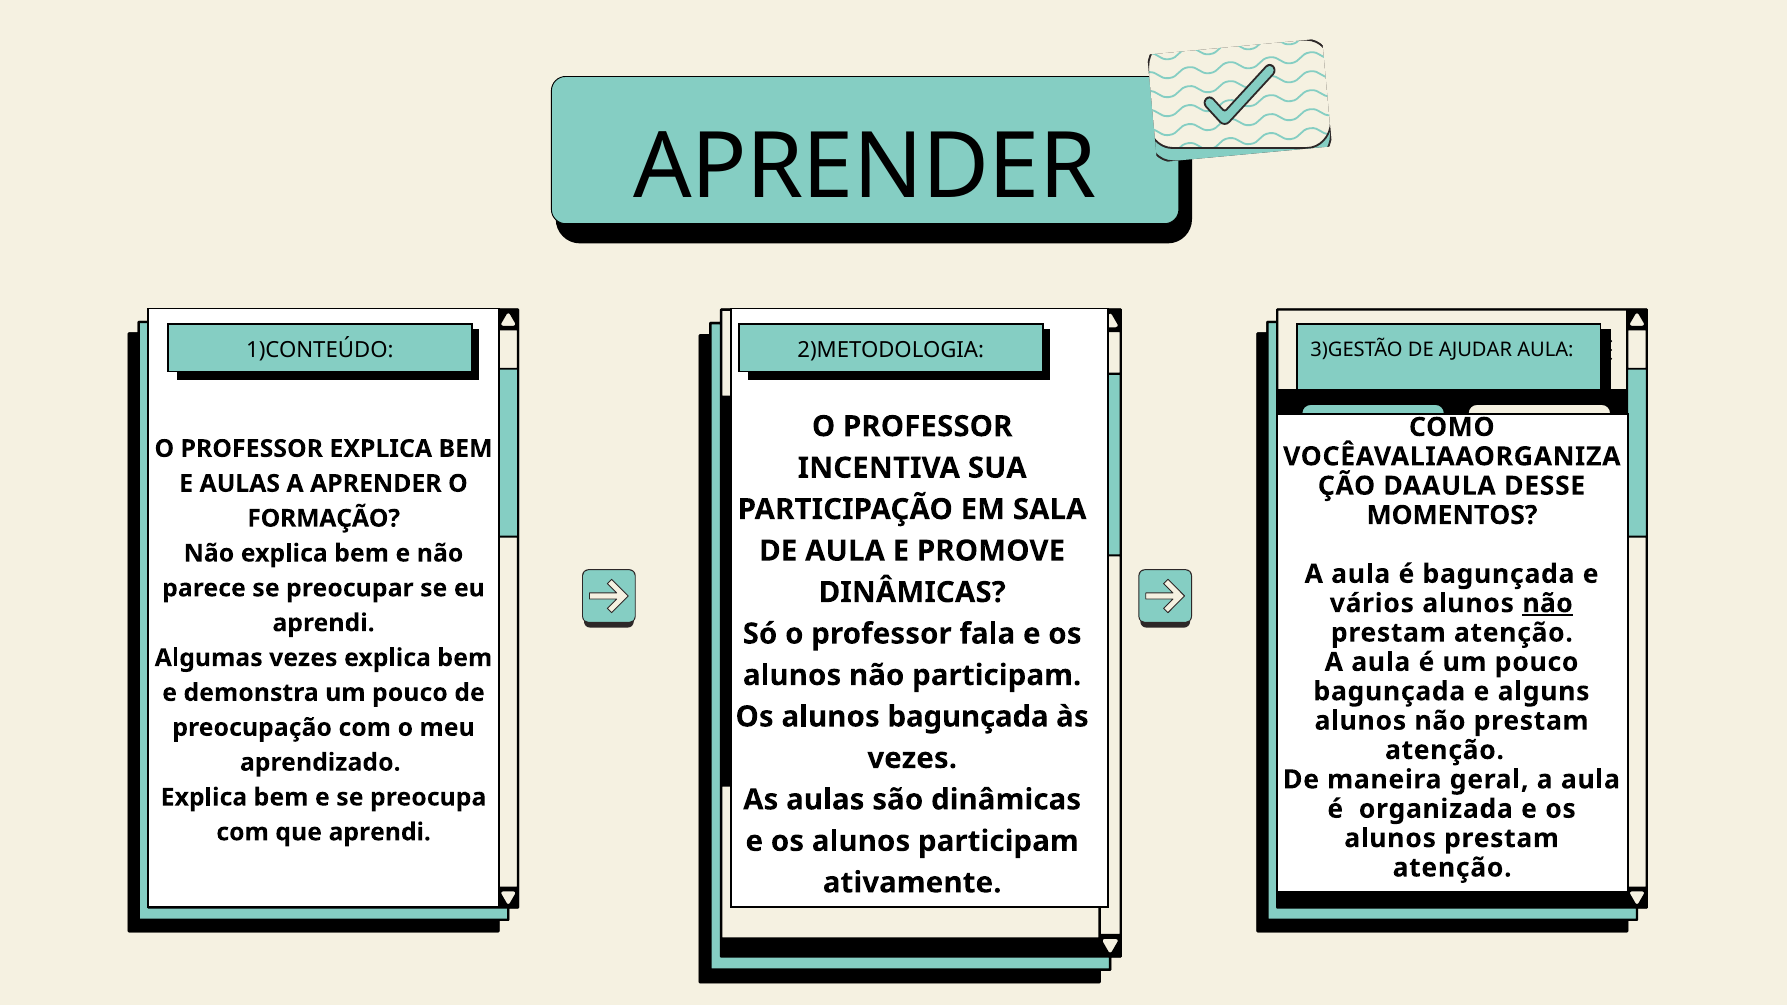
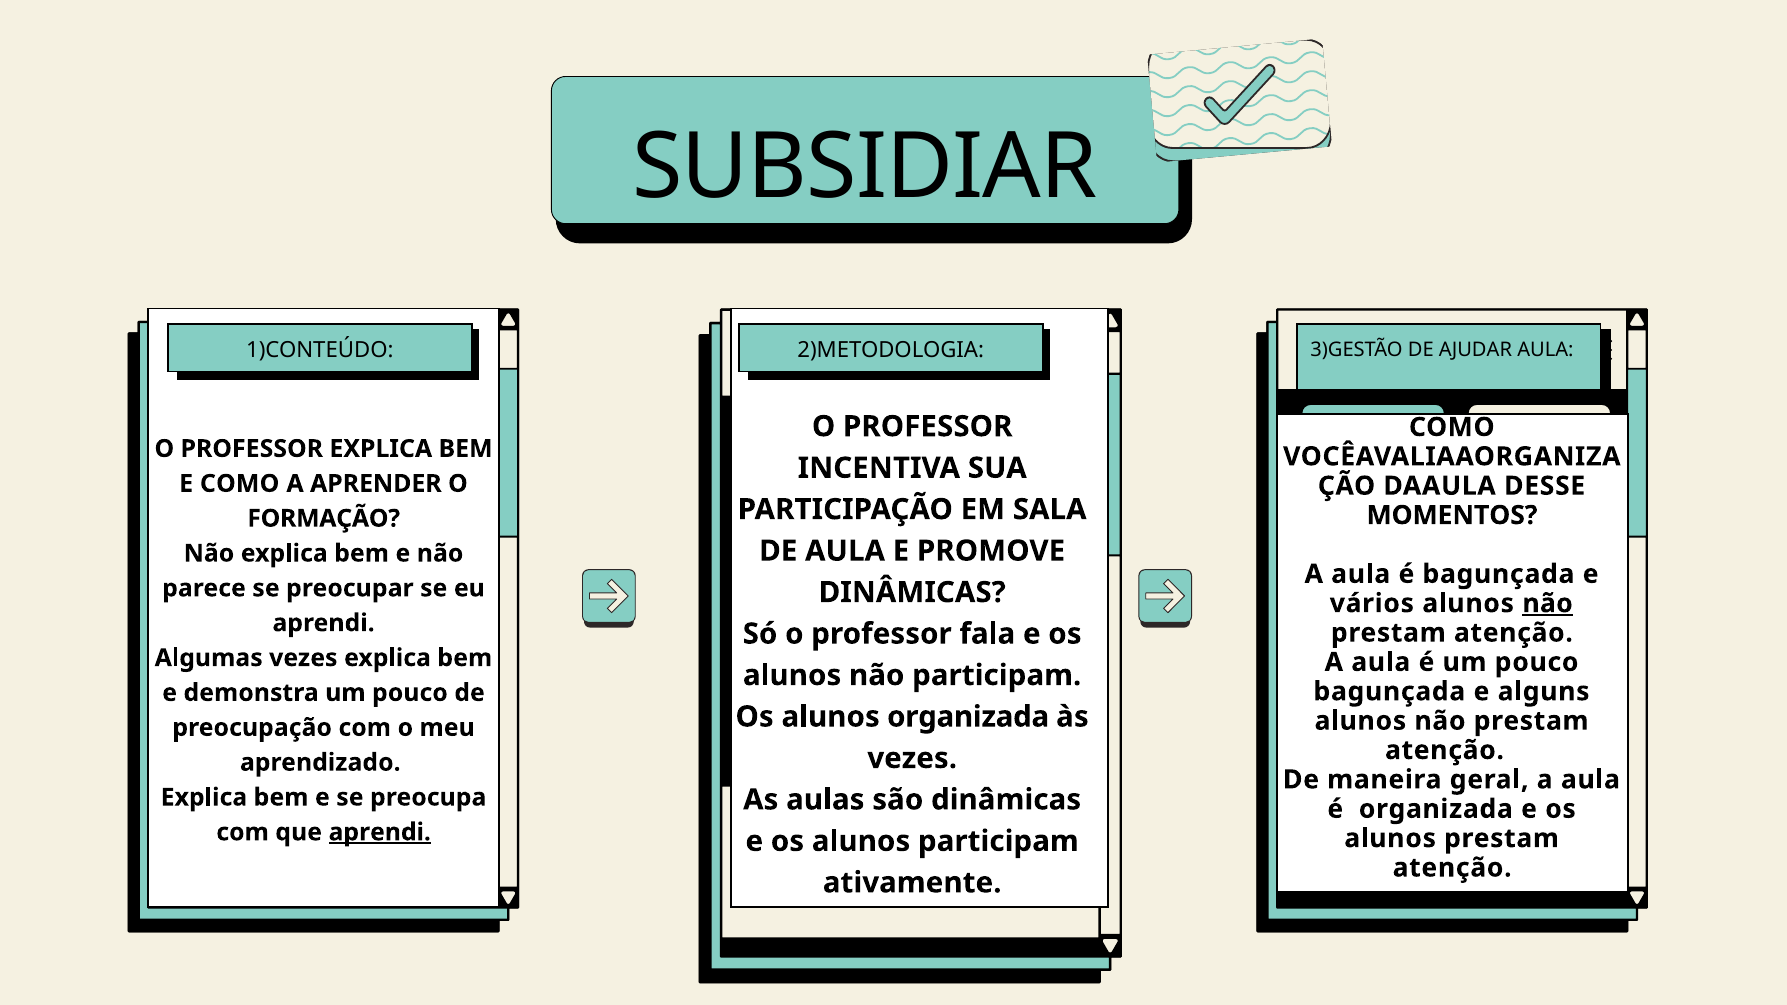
APRENDER at (865, 167): APRENDER -> SUBSIDIAR
E AULAS: AULAS -> COMO
alunos bagunçada: bagunçada -> organizada
aprendi at (380, 832) underline: none -> present
